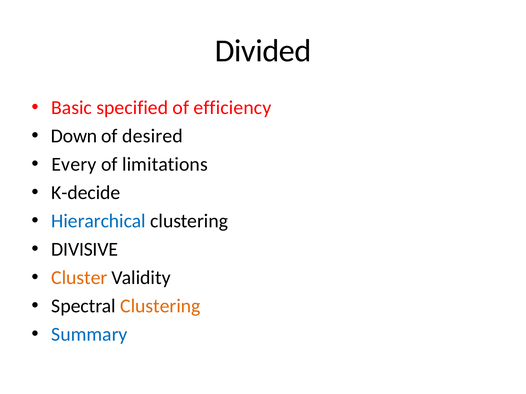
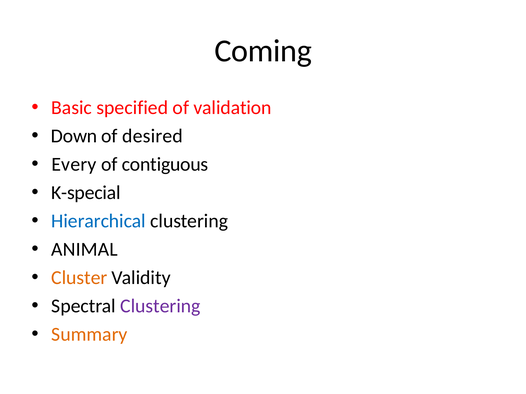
Divided: Divided -> Coming
efficiency: efficiency -> validation
limitations: limitations -> contiguous
K-decide: K-decide -> K-special
DIVISIVE: DIVISIVE -> ANIMAL
Clustering at (160, 306) colour: orange -> purple
Summary colour: blue -> orange
